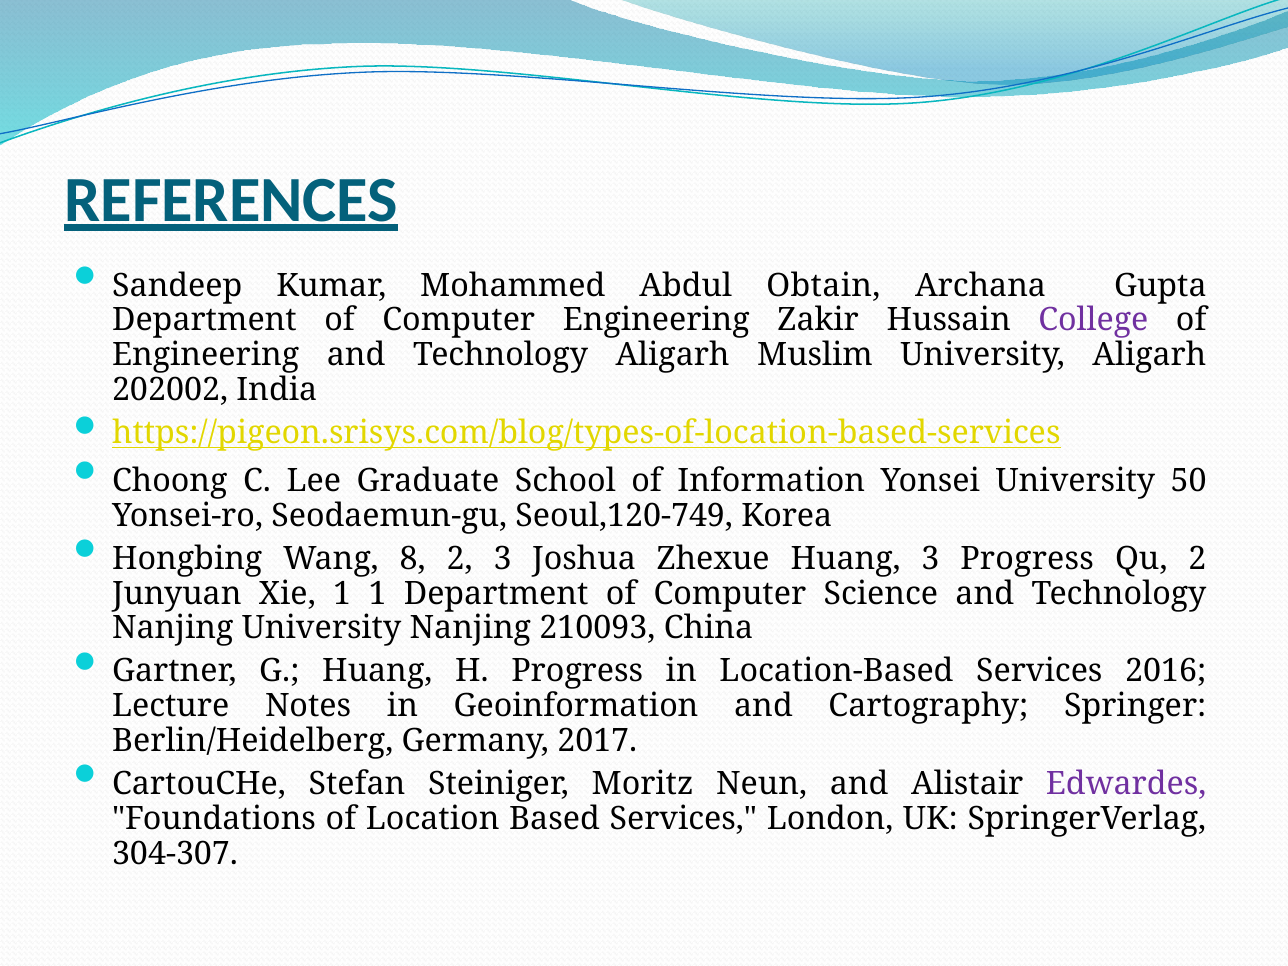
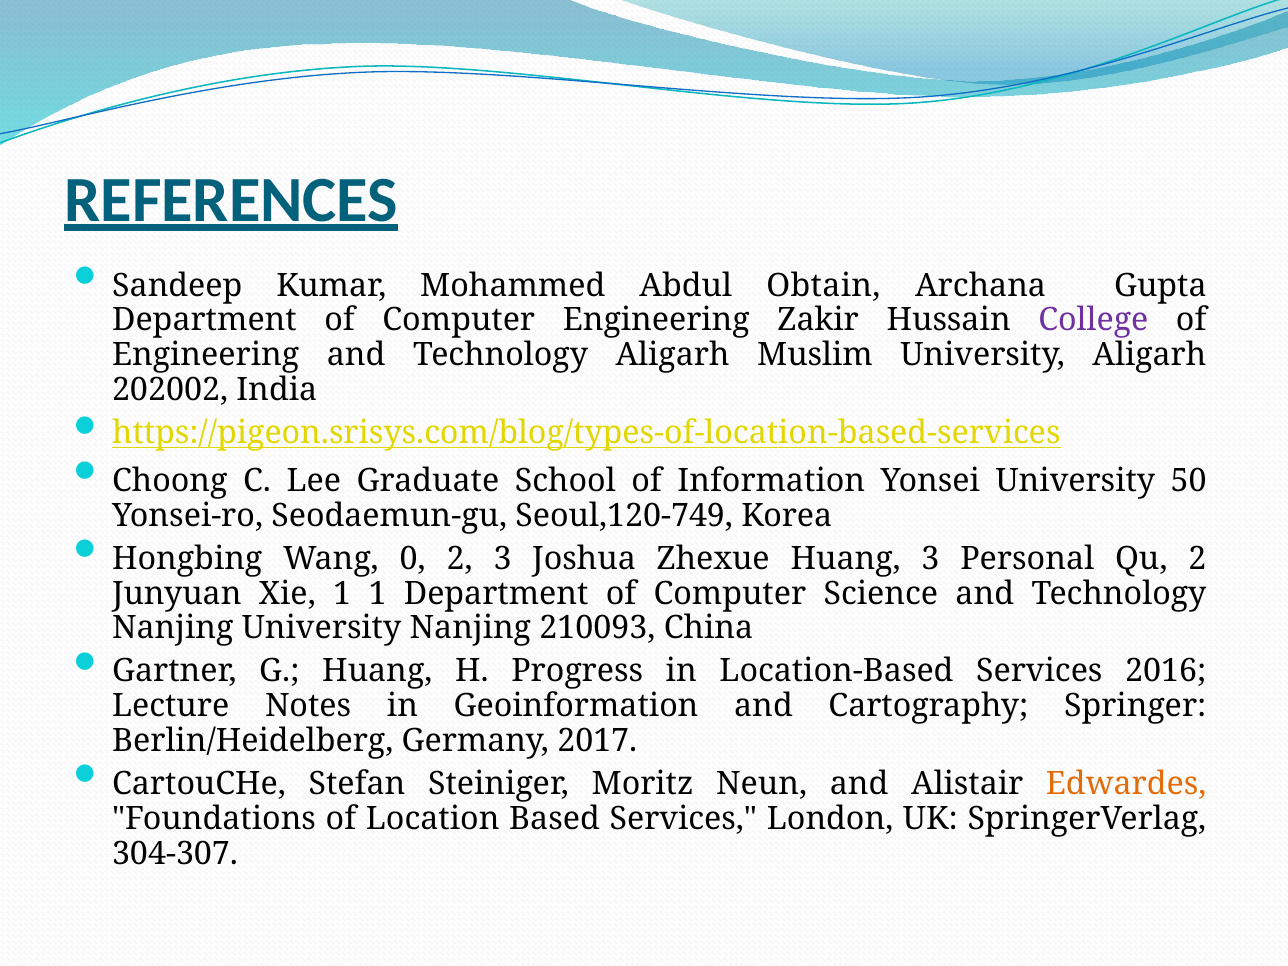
8: 8 -> 0
3 Progress: Progress -> Personal
Edwardes colour: purple -> orange
